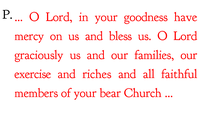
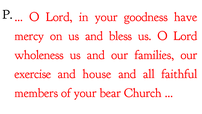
graciously: graciously -> wholeness
riches: riches -> house
